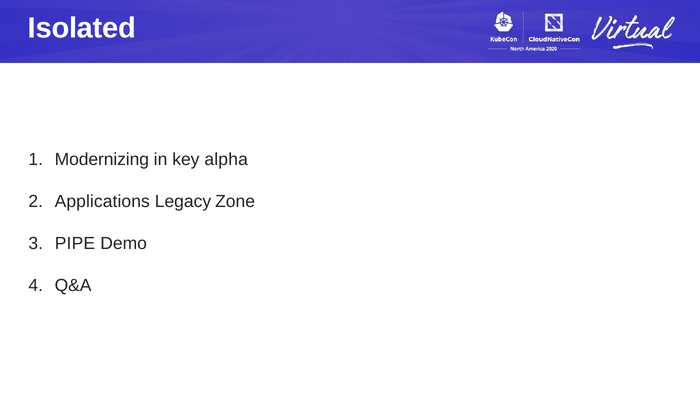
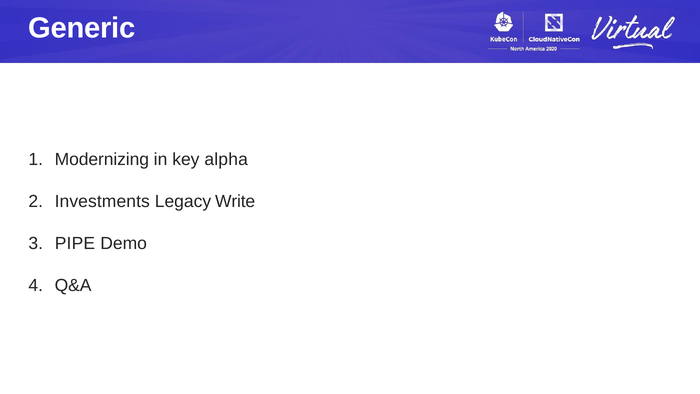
Isolated: Isolated -> Generic
Applications: Applications -> Investments
Zone: Zone -> Write
